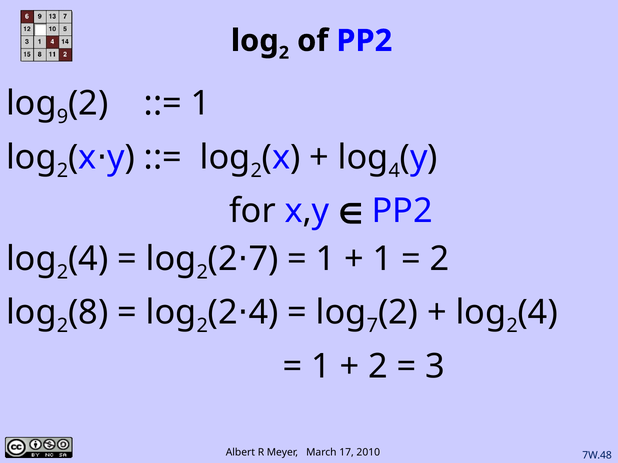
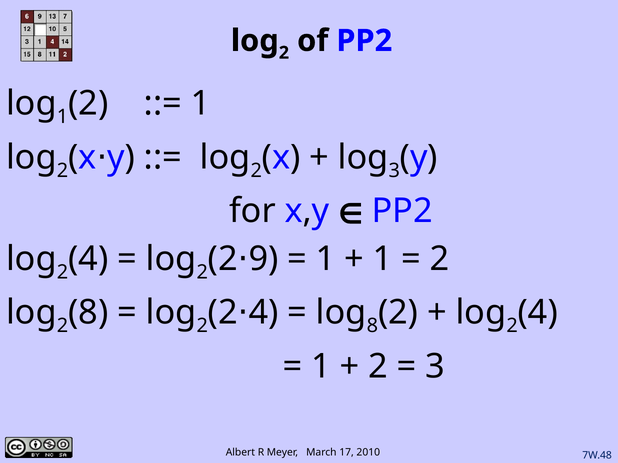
9 at (63, 117): 9 -> 1
4 at (394, 171): 4 -> 3
2 7: 7 -> 9
7 at (372, 326): 7 -> 8
